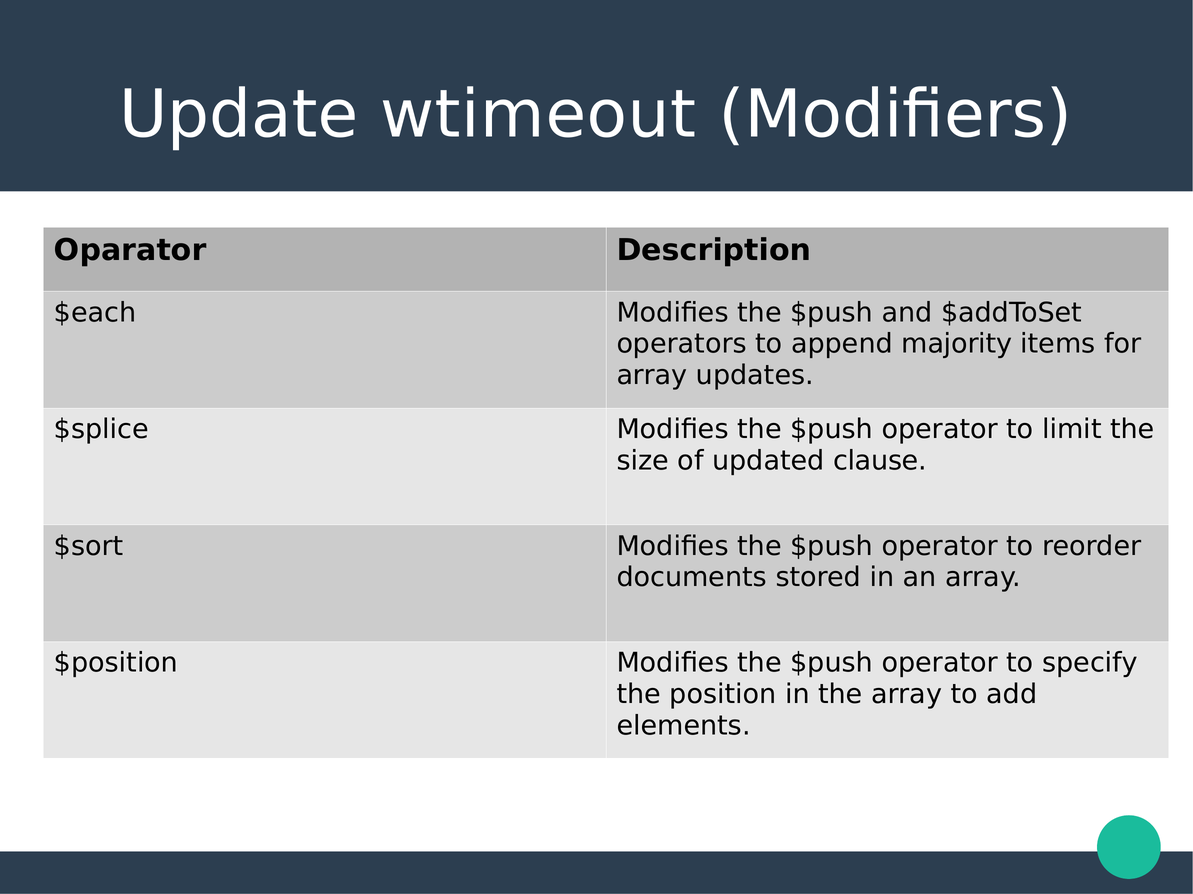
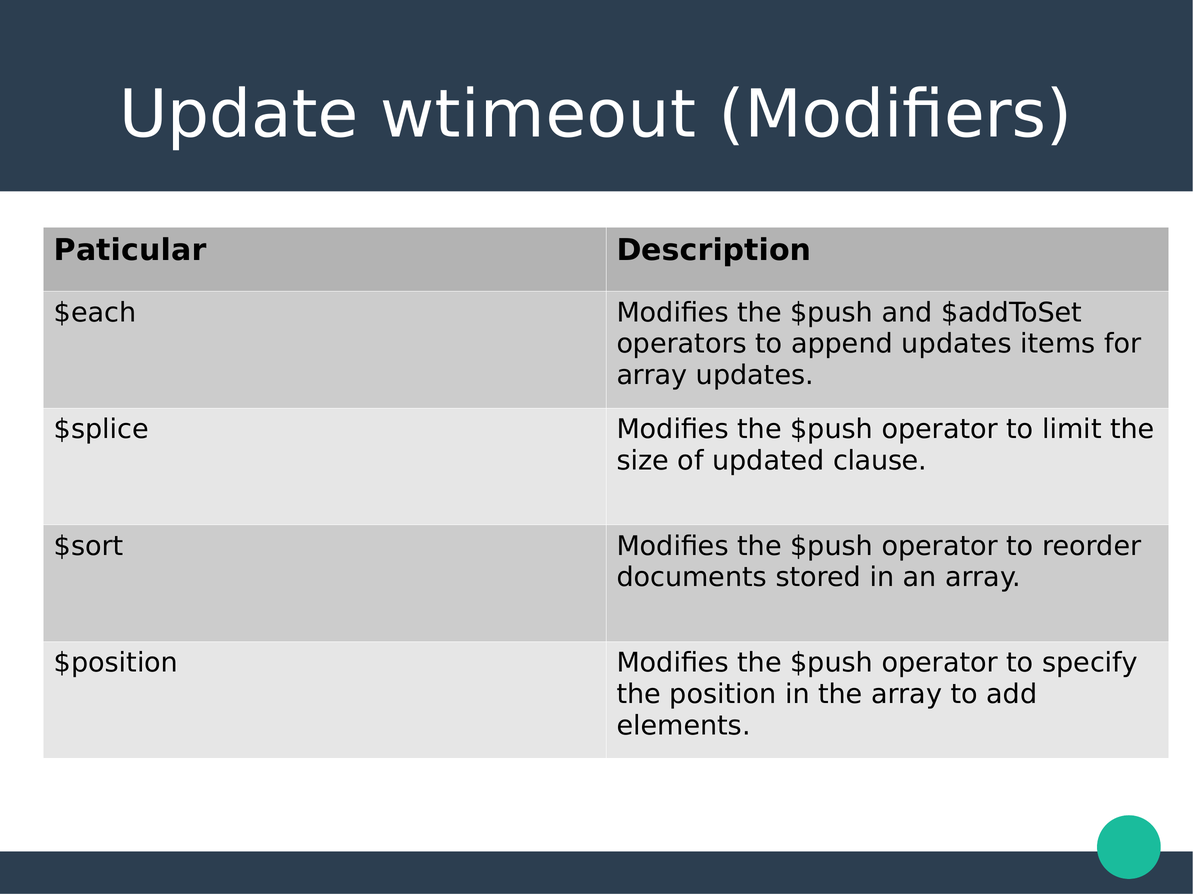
Oparator: Oparator -> Paticular
append majority: majority -> updates
